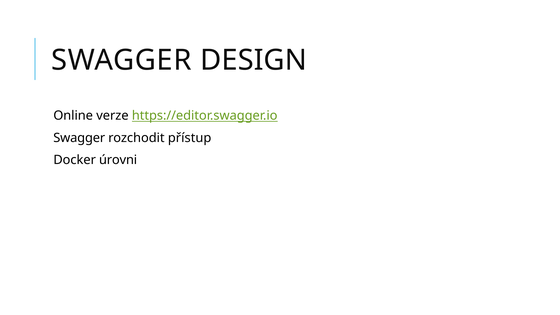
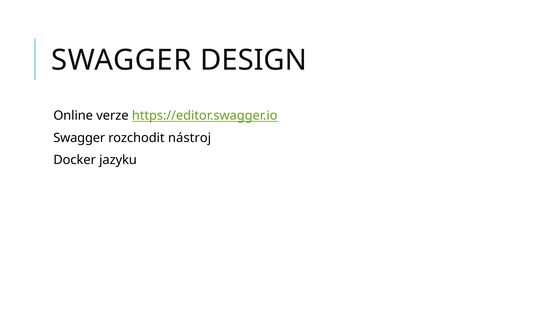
přístup: přístup -> nástroj
úrovni: úrovni -> jazyku
